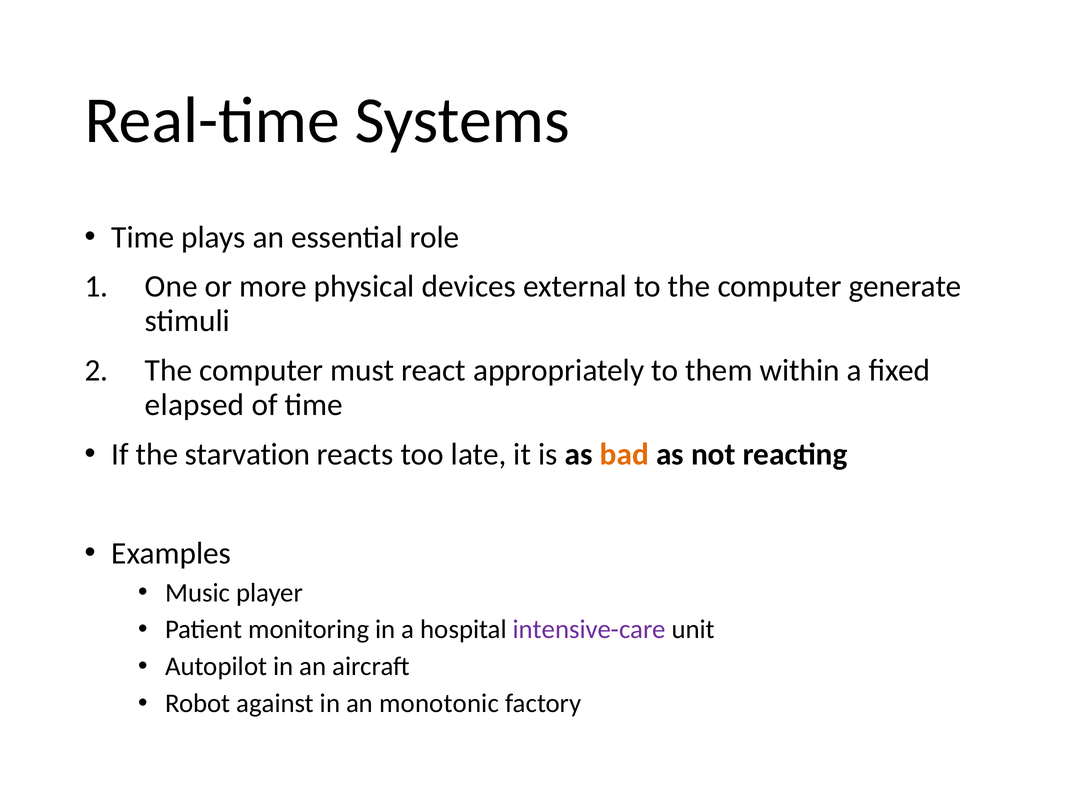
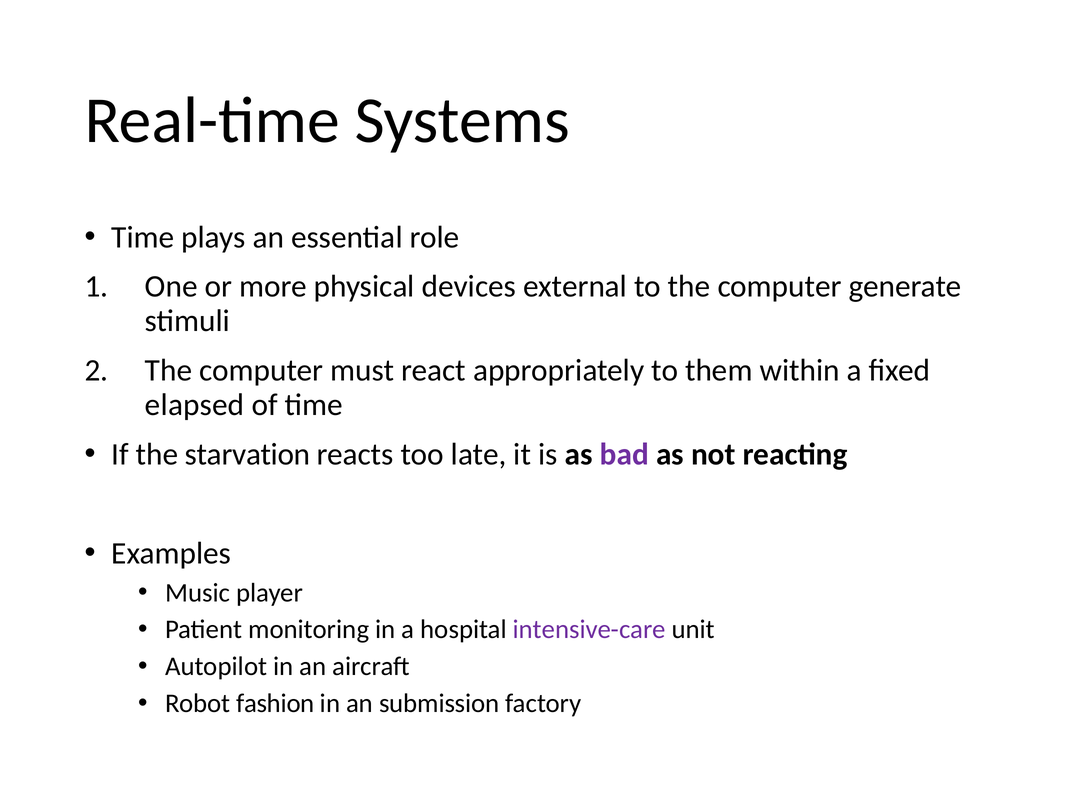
bad colour: orange -> purple
against: against -> fashion
monotonic: monotonic -> submission
